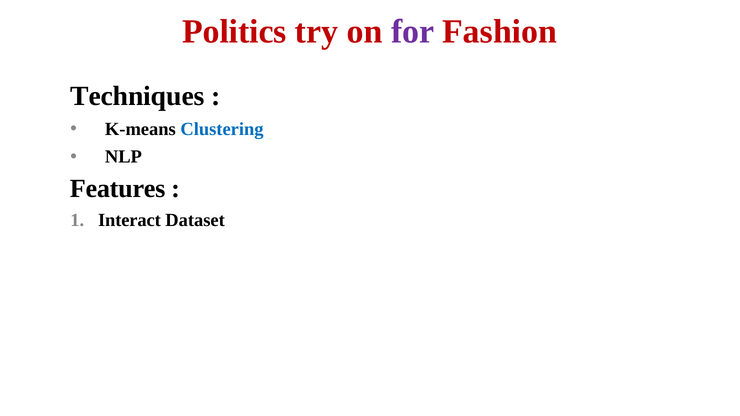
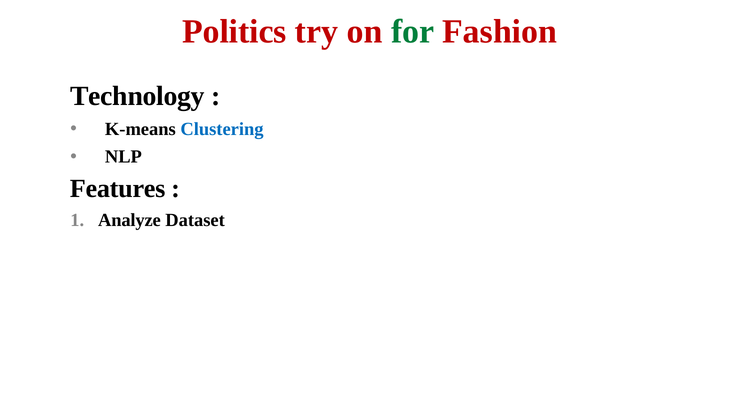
for colour: purple -> green
Techniques: Techniques -> Technology
Interact: Interact -> Analyze
